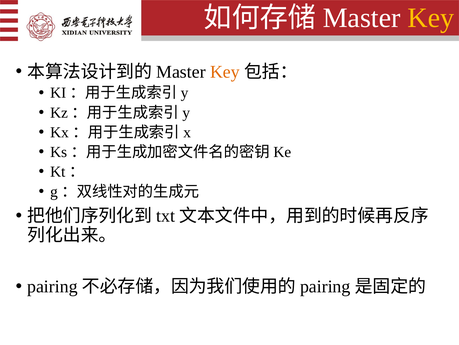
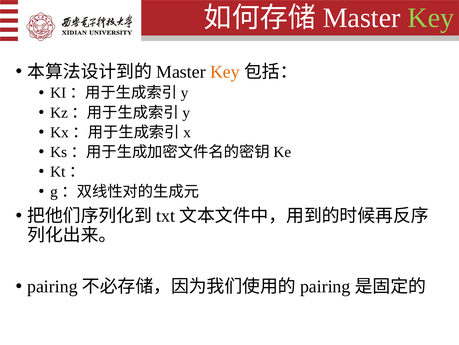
Key at (431, 18) colour: yellow -> light green
